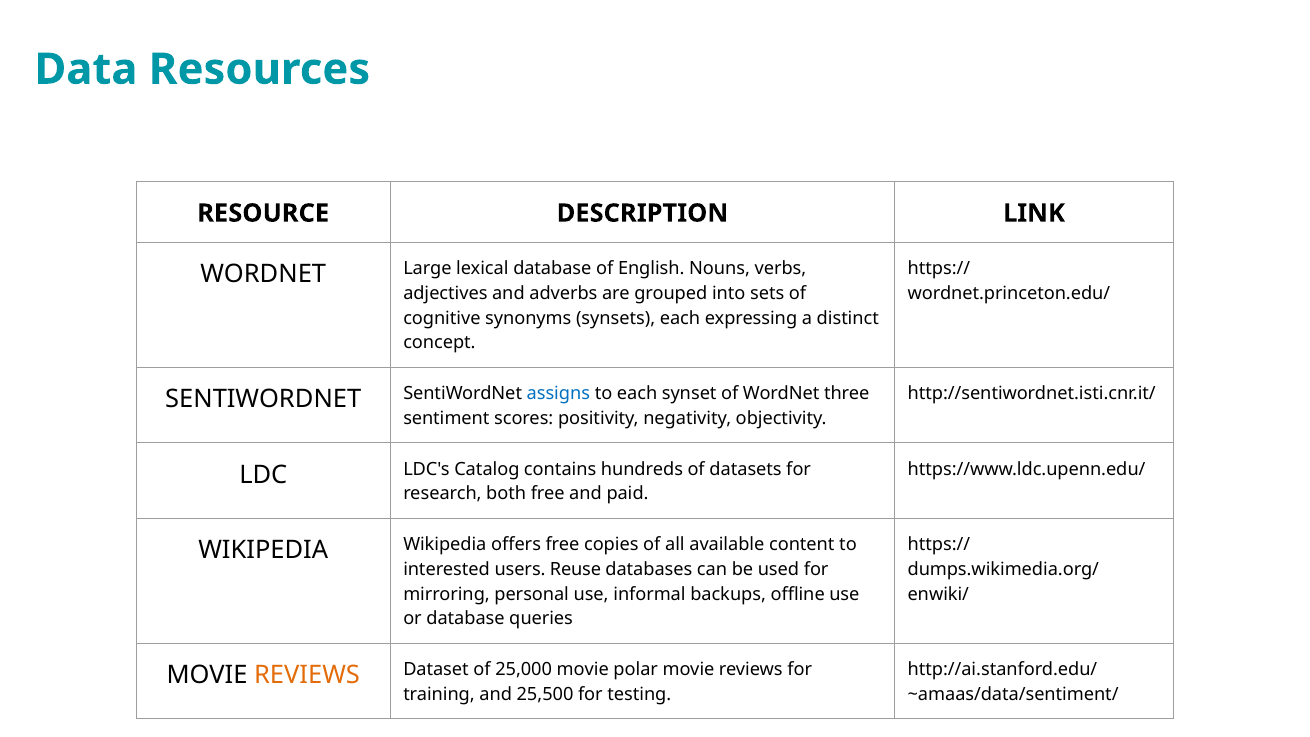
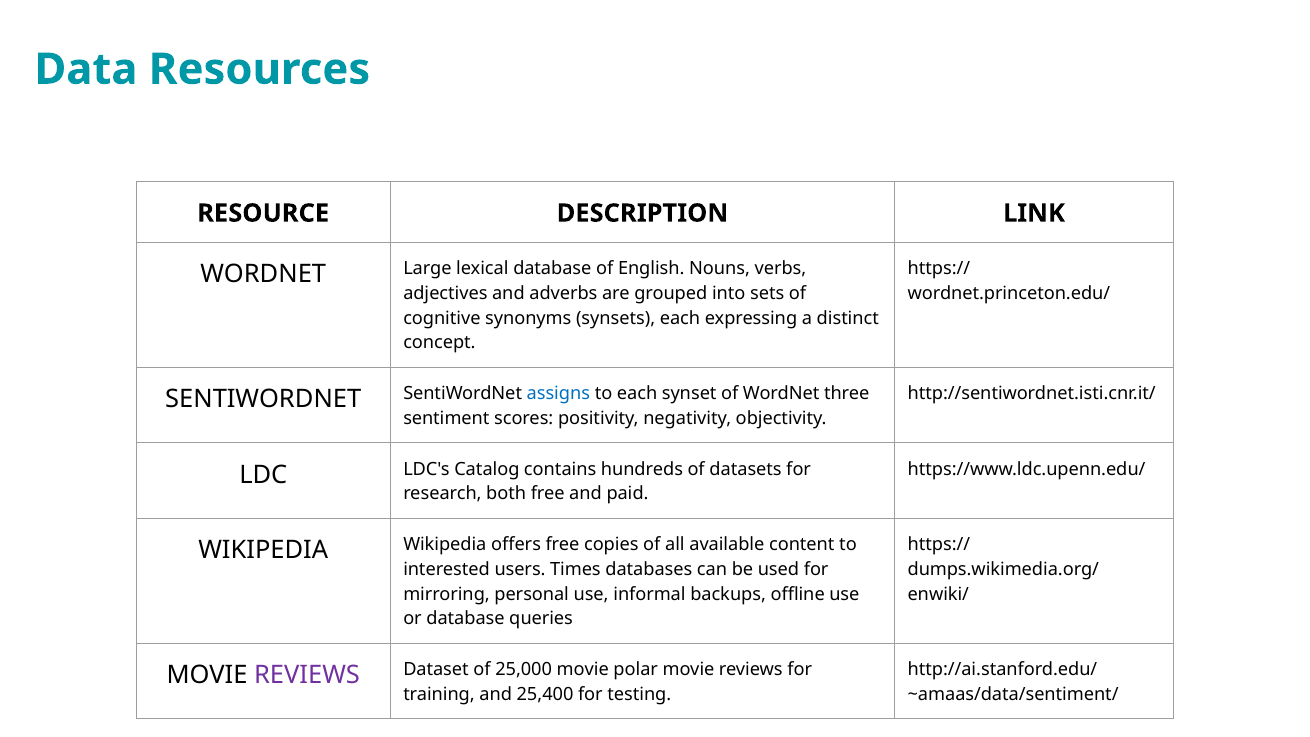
Reuse: Reuse -> Times
REVIEWS at (307, 675) colour: orange -> purple
25,500: 25,500 -> 25,400
